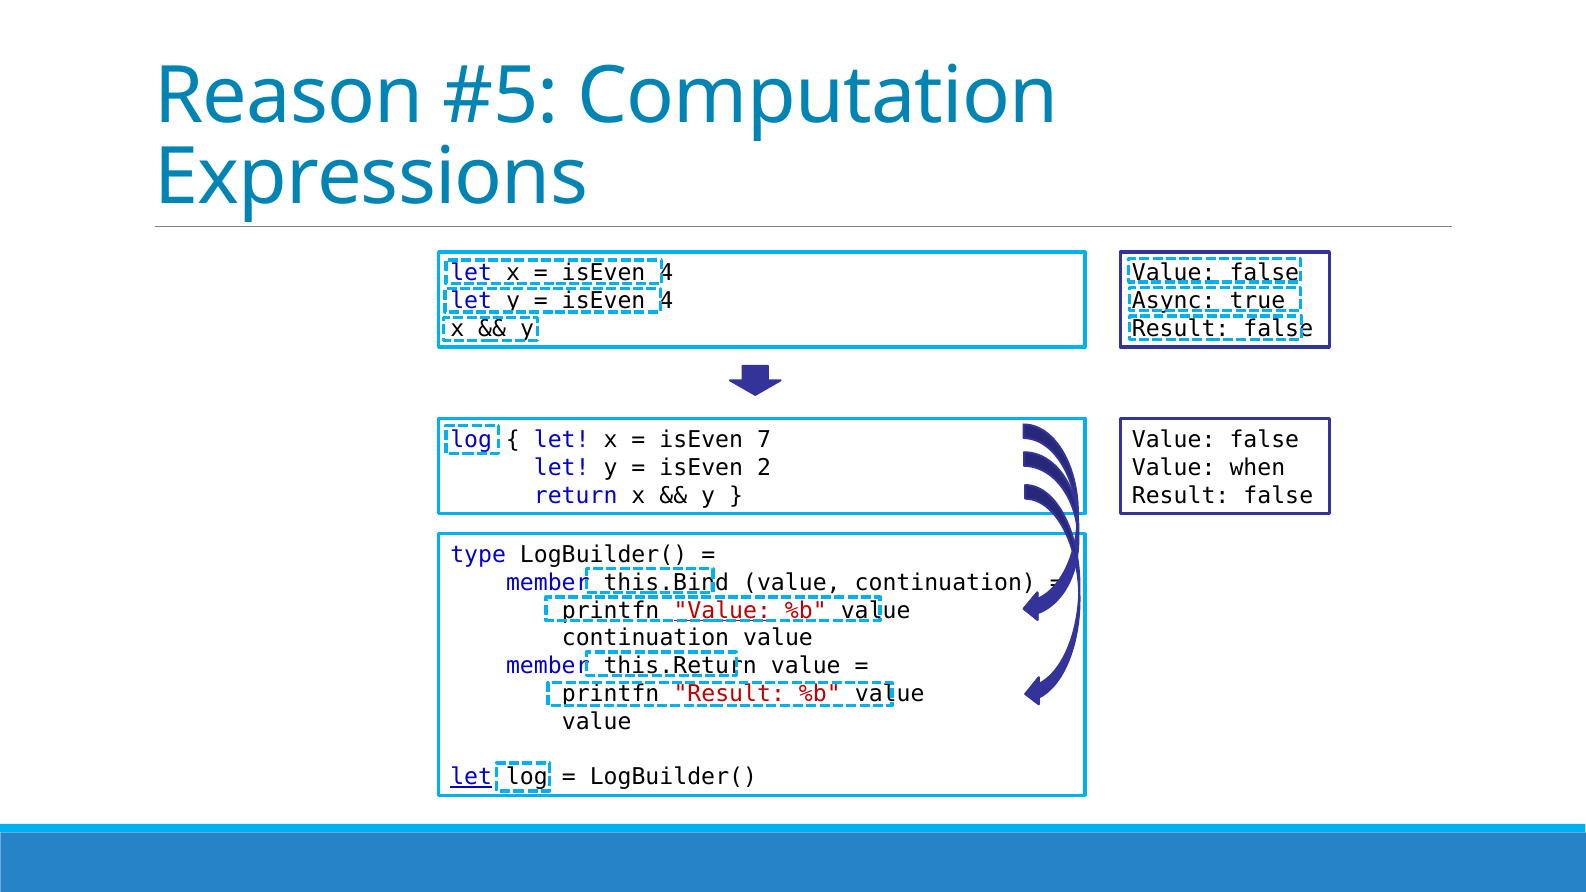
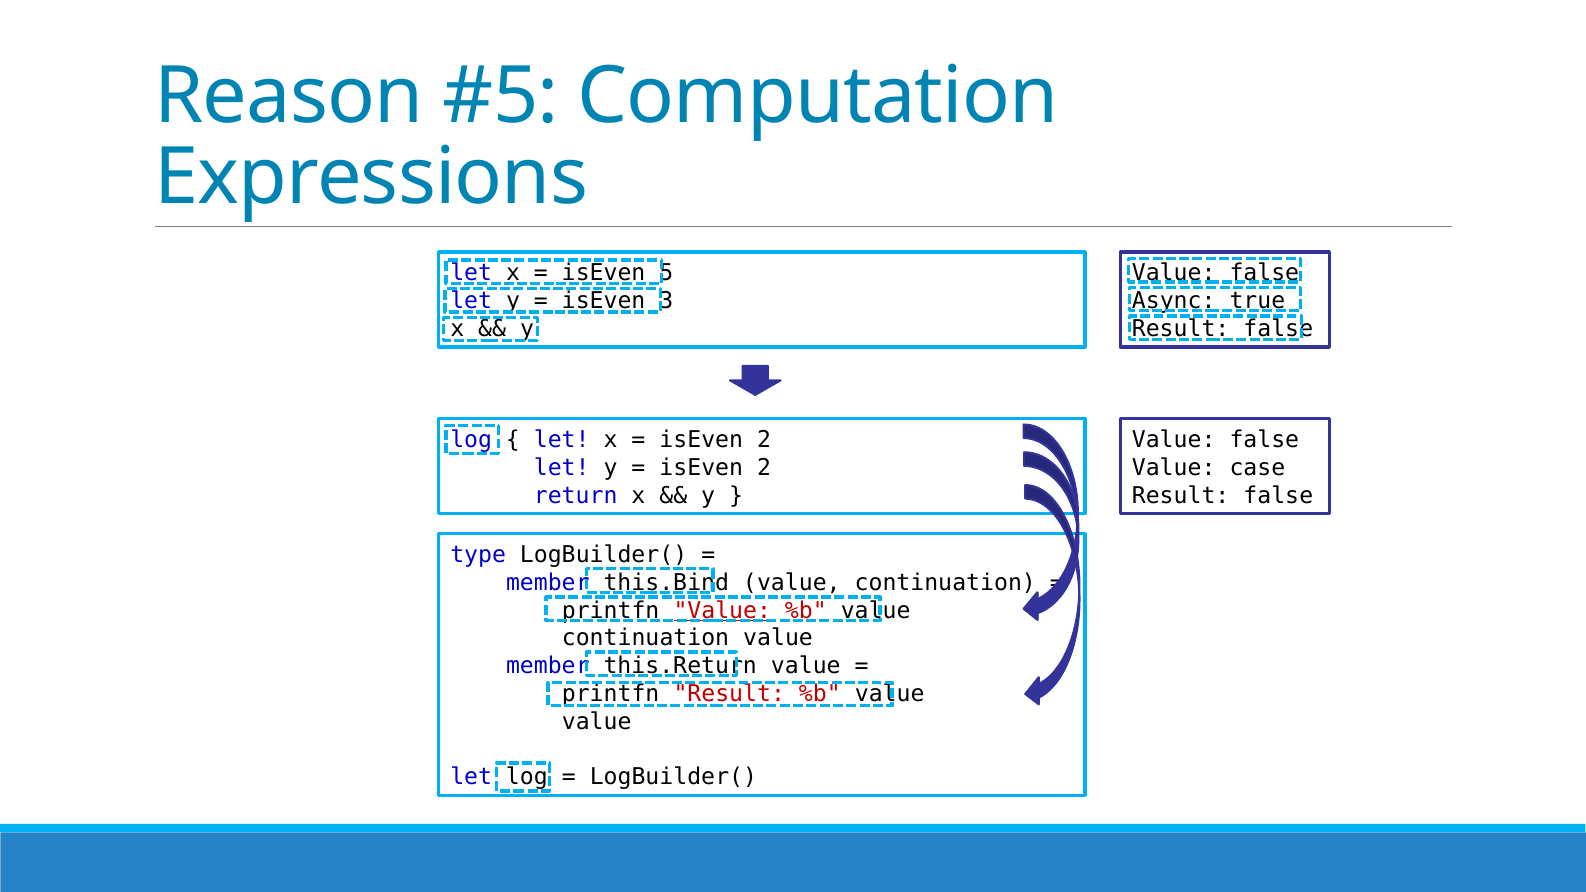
4 at (666, 273): 4 -> 5
4 at (666, 301): 4 -> 3
7 at (764, 440): 7 -> 2
when: when -> case
let at (471, 777) underline: present -> none
